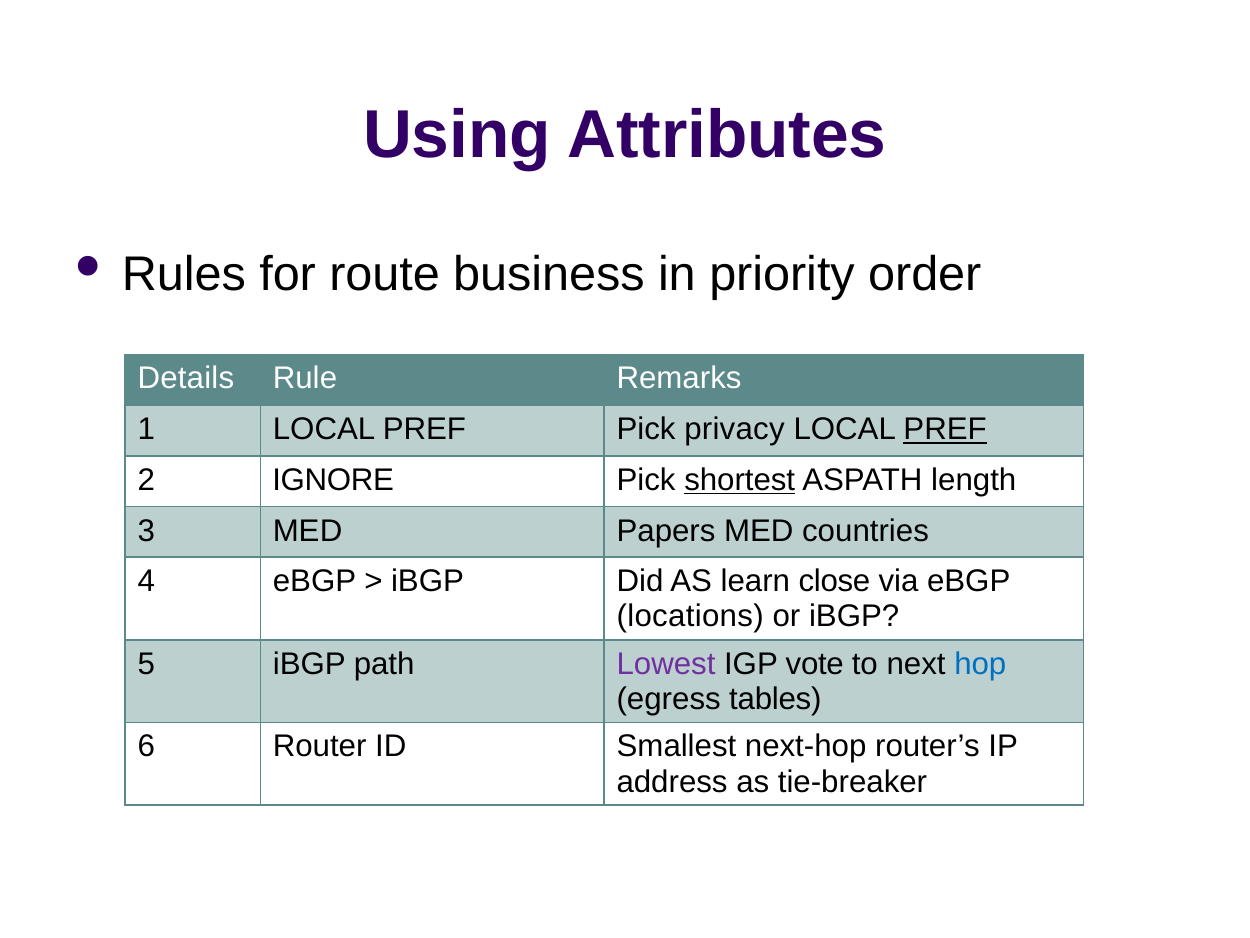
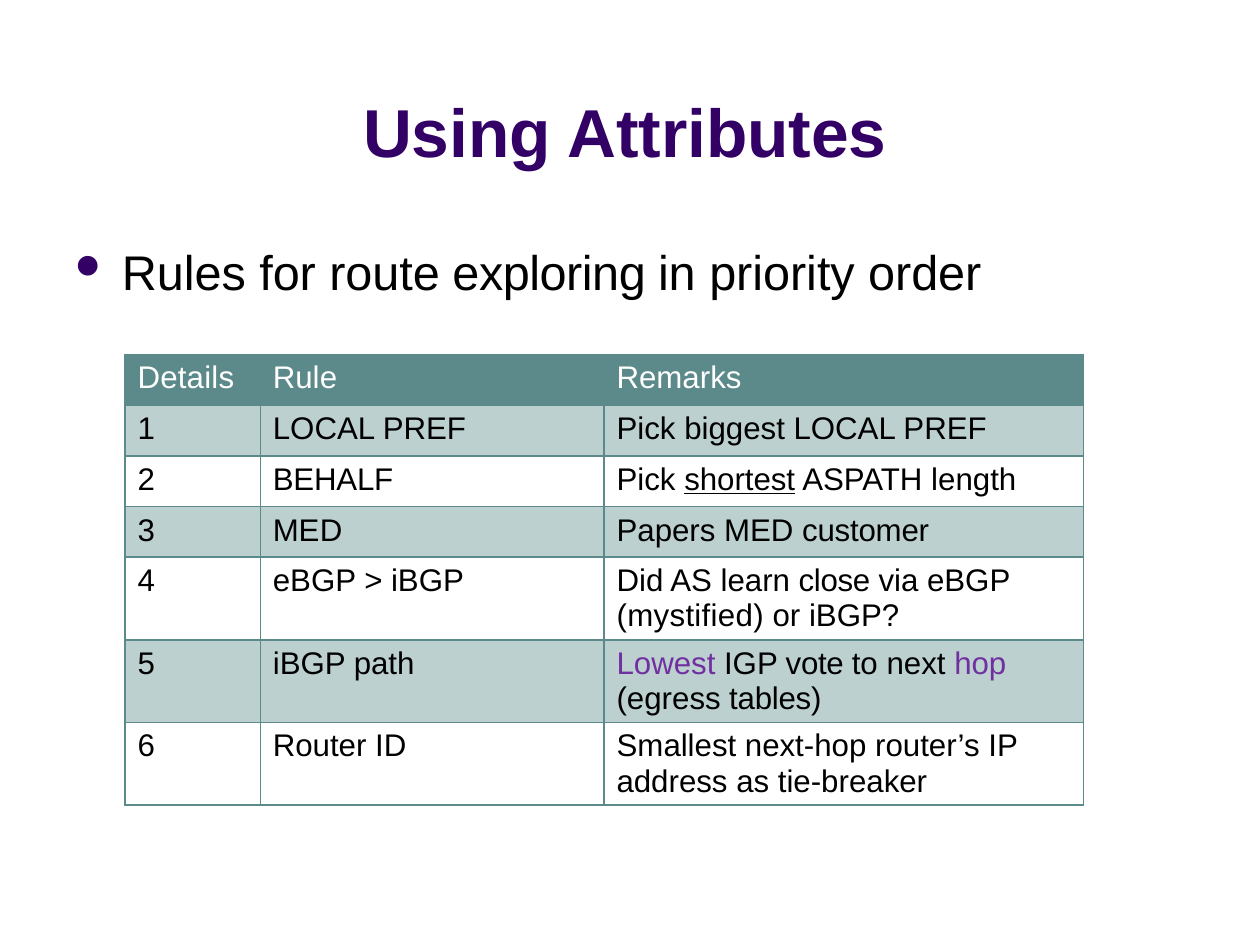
business: business -> exploring
privacy: privacy -> biggest
PREF at (945, 429) underline: present -> none
IGNORE: IGNORE -> BEHALF
countries: countries -> customer
locations: locations -> mystified
hop colour: blue -> purple
